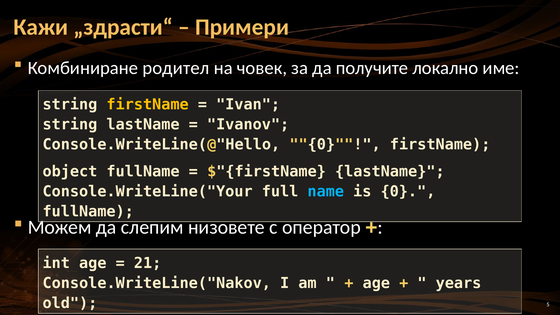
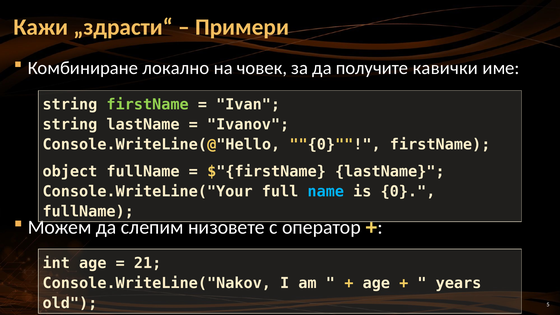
родител: родител -> локално
локално: локално -> кавички
firstName at (148, 105) colour: yellow -> light green
